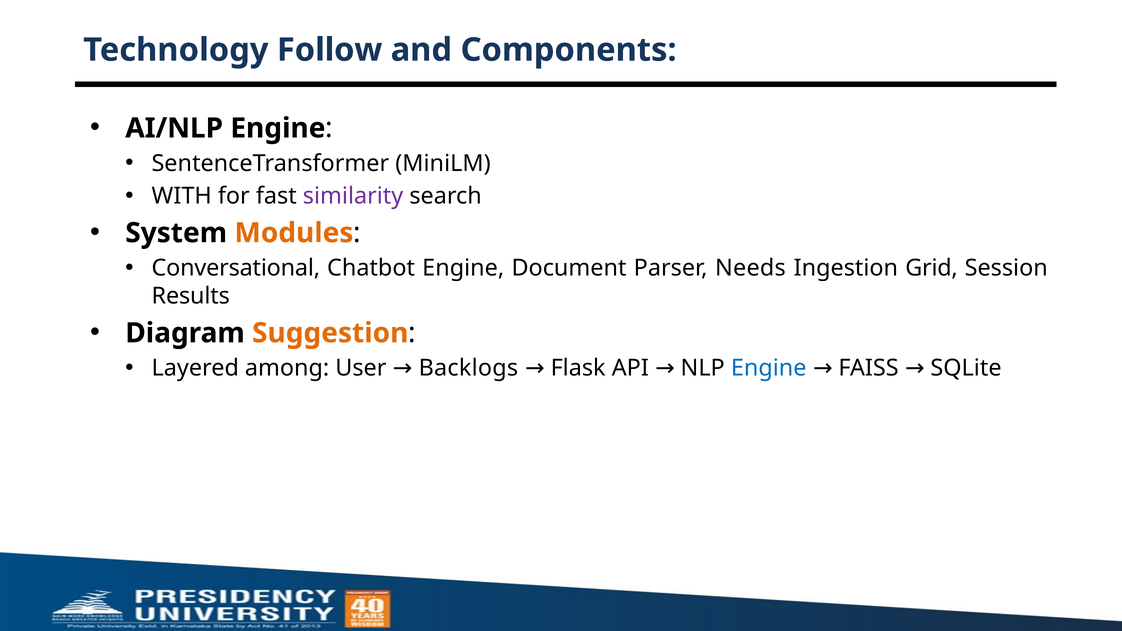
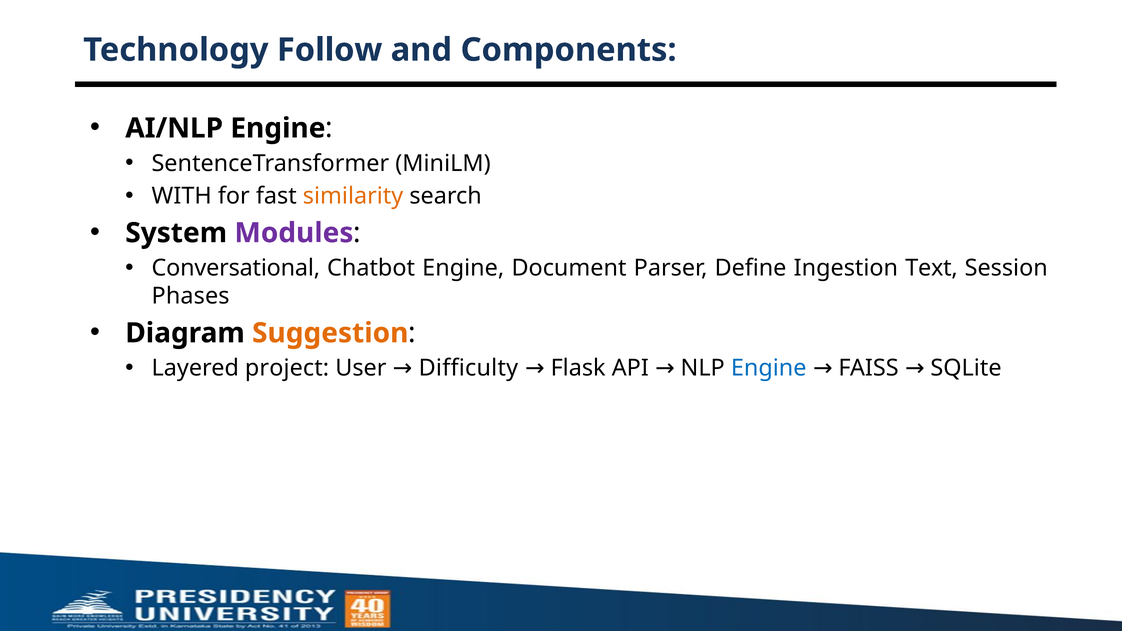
similarity colour: purple -> orange
Modules colour: orange -> purple
Needs: Needs -> Define
Grid: Grid -> Text
Results: Results -> Phases
among: among -> project
Backlogs: Backlogs -> Difficulty
